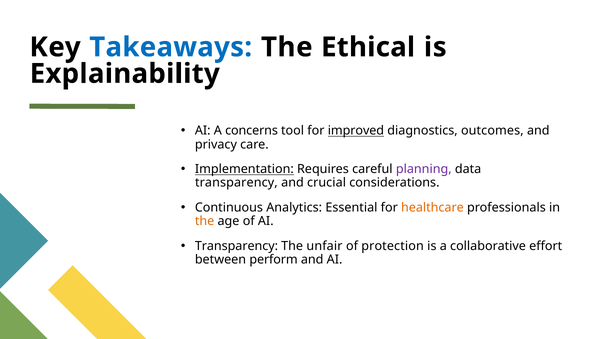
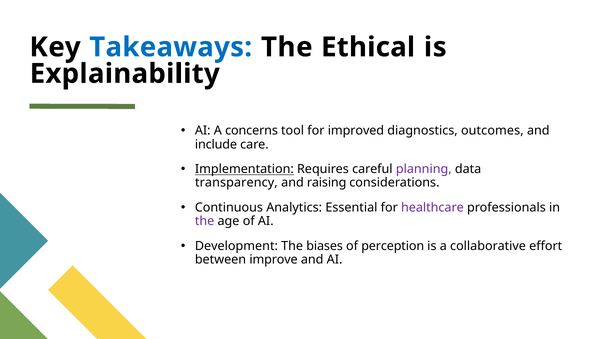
improved underline: present -> none
privacy: privacy -> include
crucial: crucial -> raising
healthcare colour: orange -> purple
the at (205, 221) colour: orange -> purple
Transparency at (236, 246): Transparency -> Development
unfair: unfair -> biases
protection: protection -> perception
perform: perform -> improve
